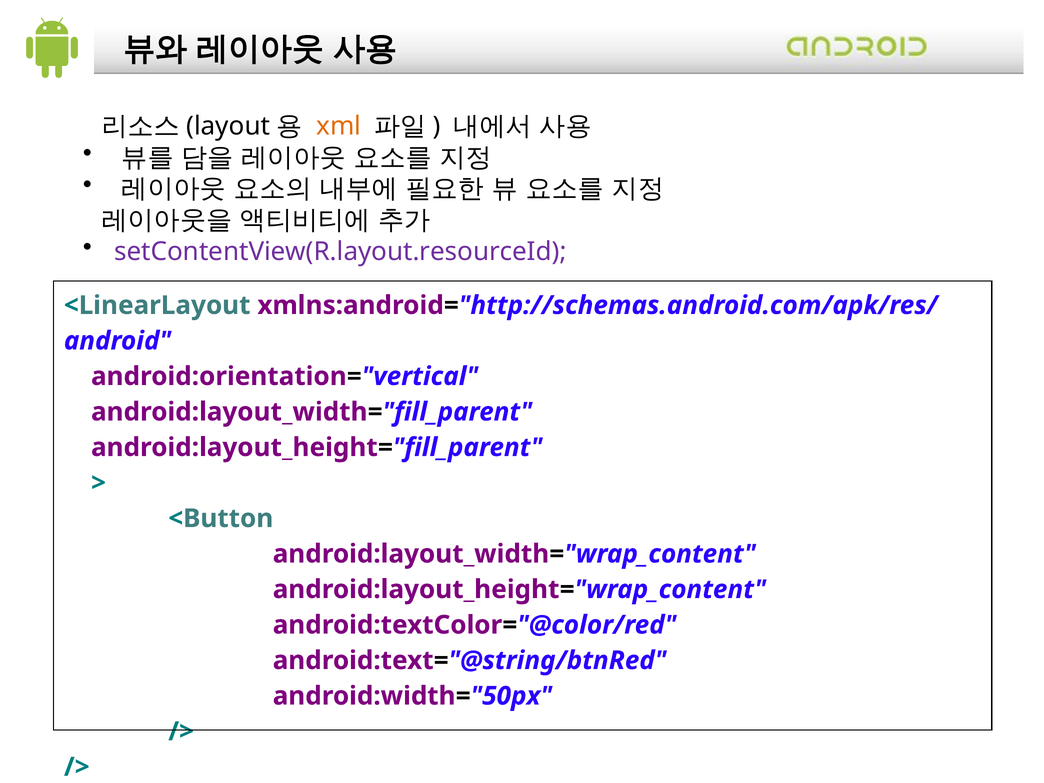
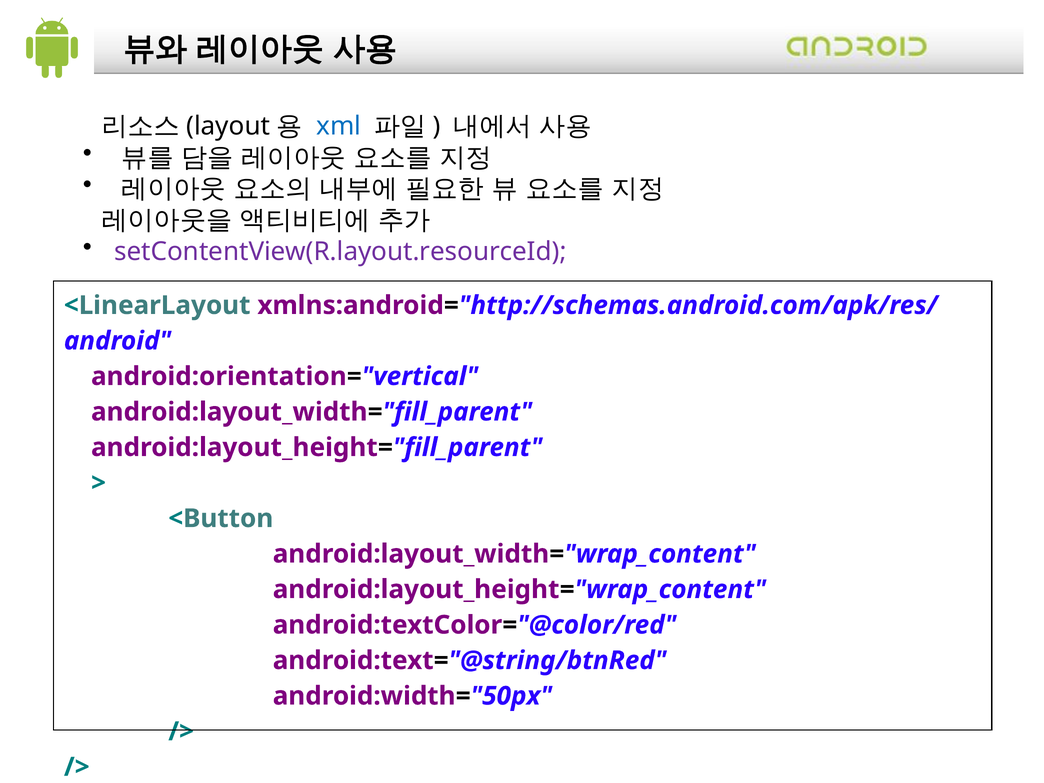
xml colour: orange -> blue
